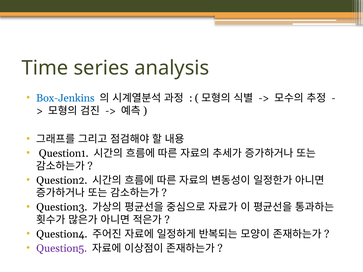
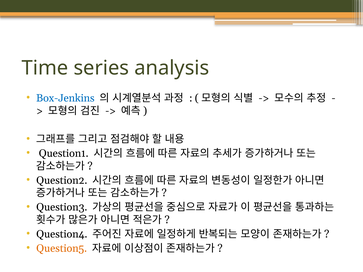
Question5 colour: purple -> orange
